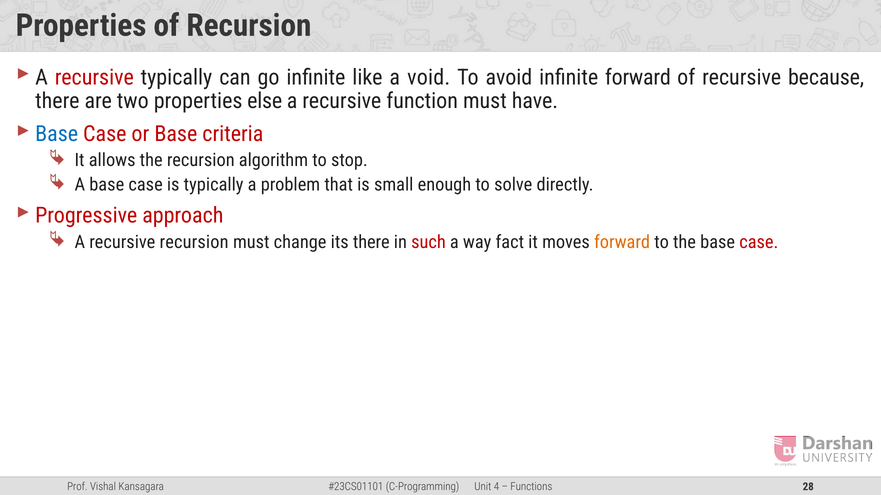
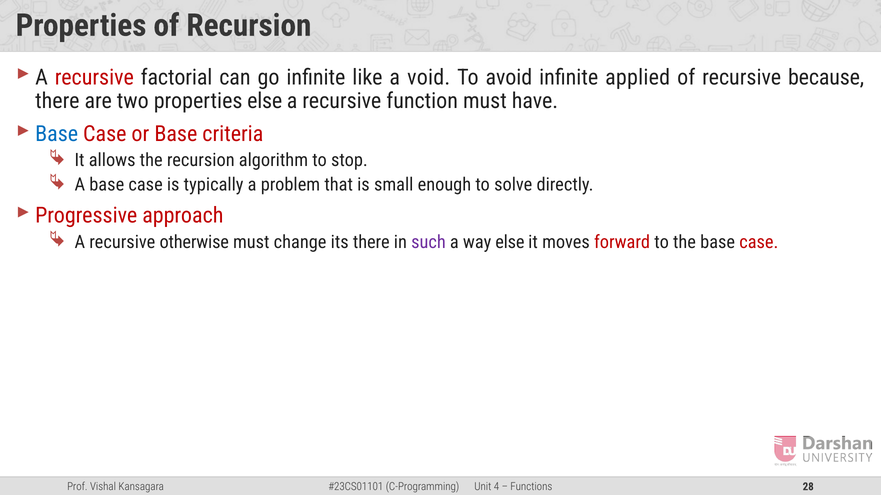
recursive typically: typically -> factorial
infinite forward: forward -> applied
recursive recursion: recursion -> otherwise
such colour: red -> purple
way fact: fact -> else
forward at (622, 242) colour: orange -> red
